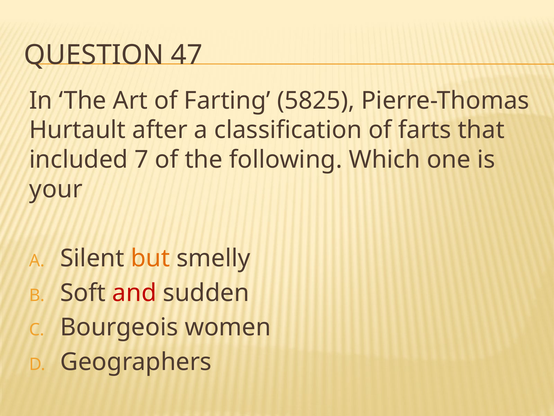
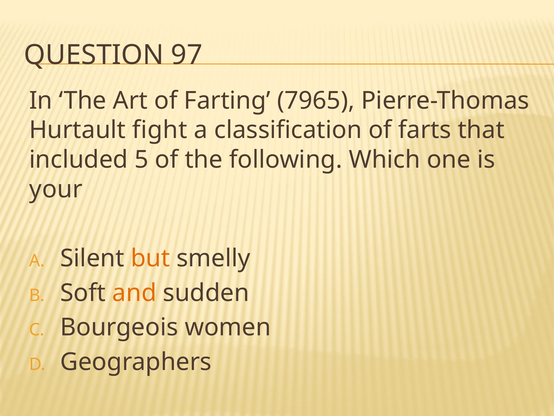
47: 47 -> 97
5825: 5825 -> 7965
after: after -> fight
7: 7 -> 5
and colour: red -> orange
